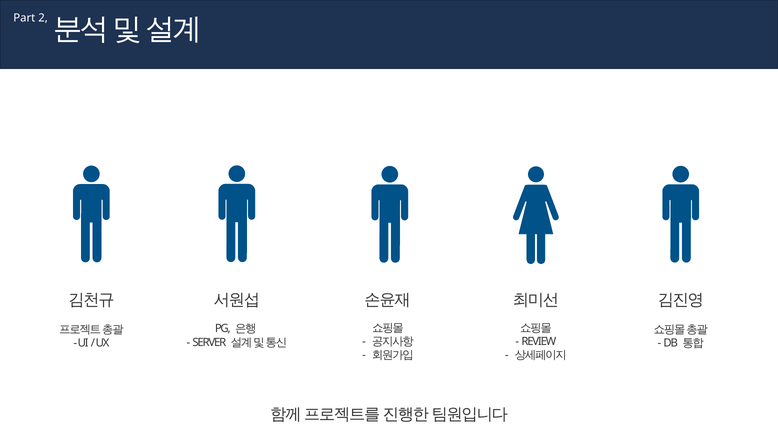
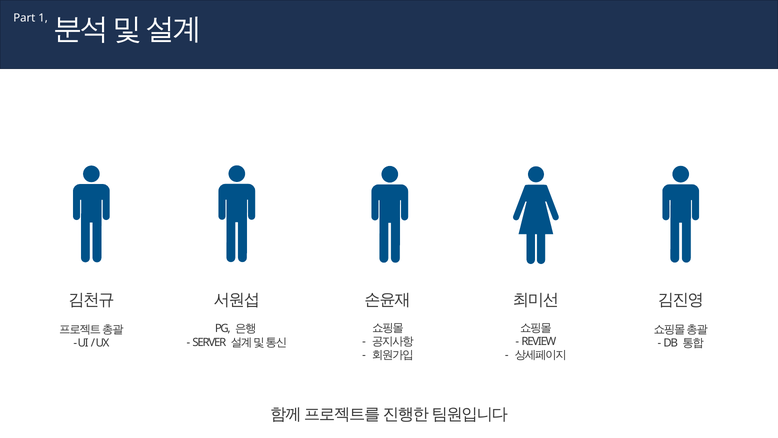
2: 2 -> 1
